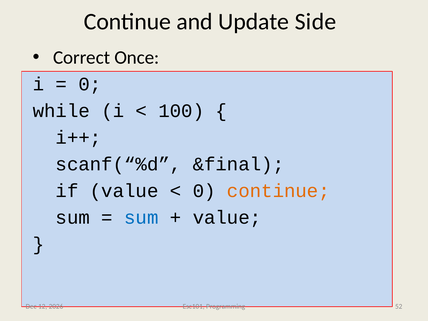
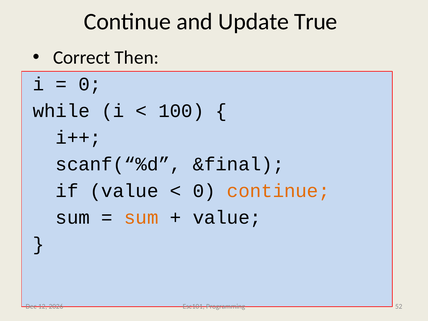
Side: Side -> True
Once: Once -> Then
sum at (141, 218) colour: blue -> orange
